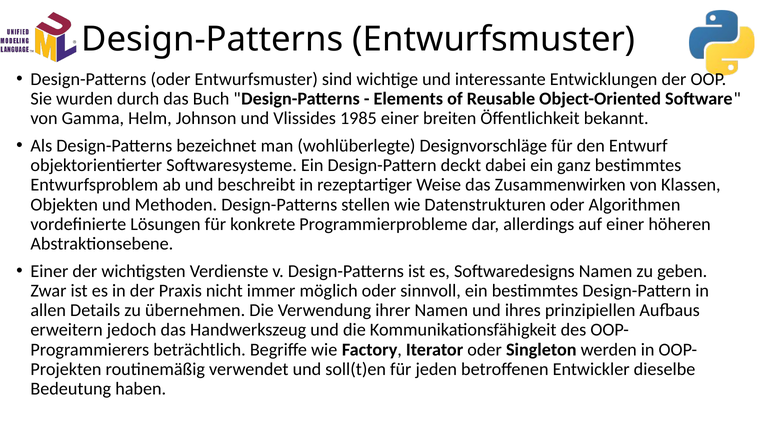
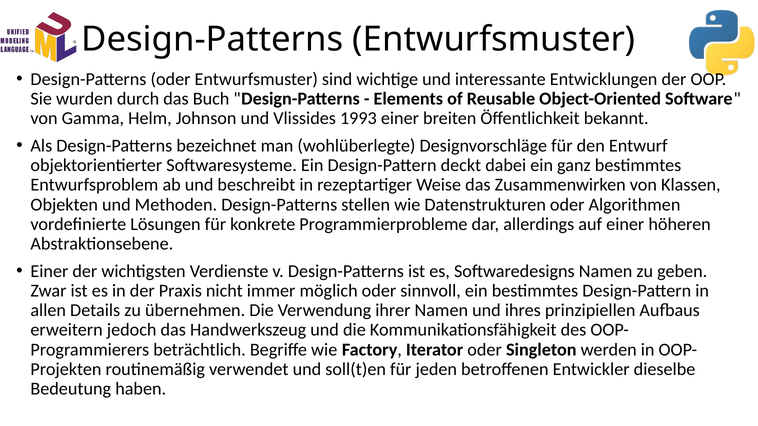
1985: 1985 -> 1993
